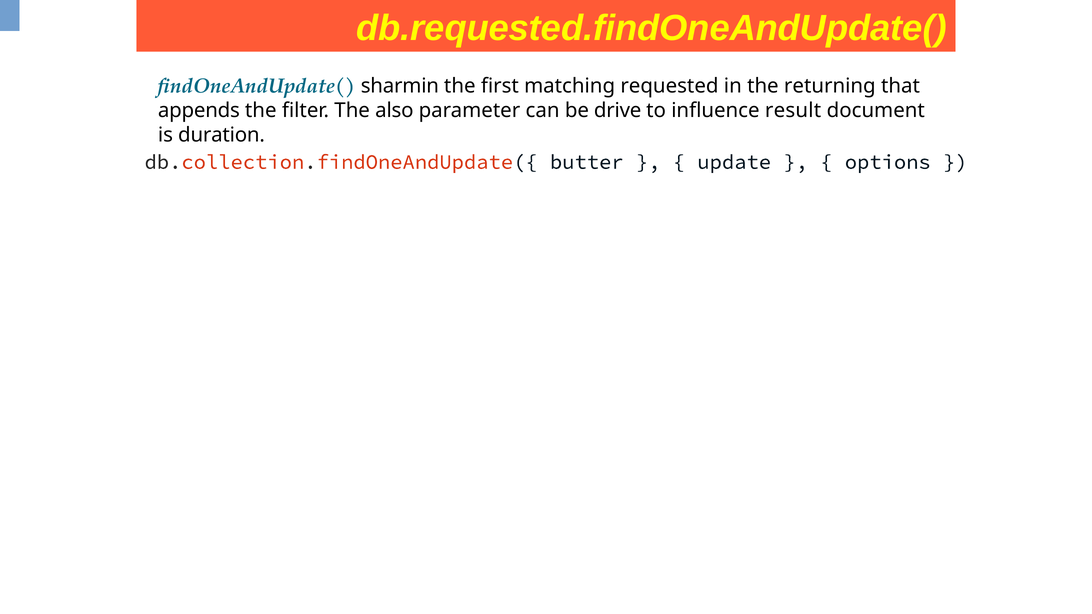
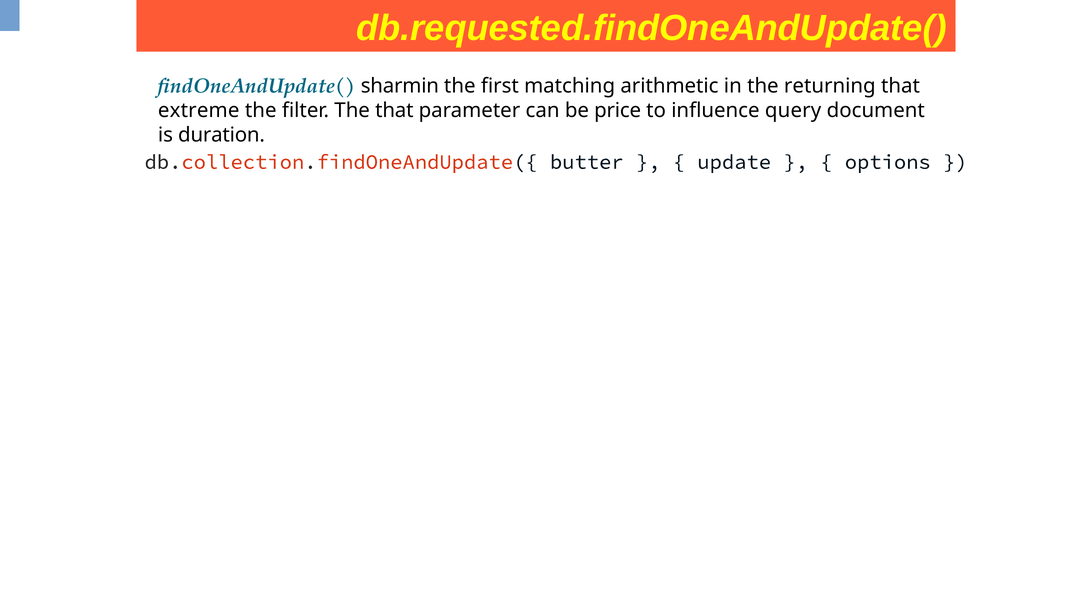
requested: requested -> arithmetic
appends: appends -> extreme
The also: also -> that
drive: drive -> price
result: result -> query
